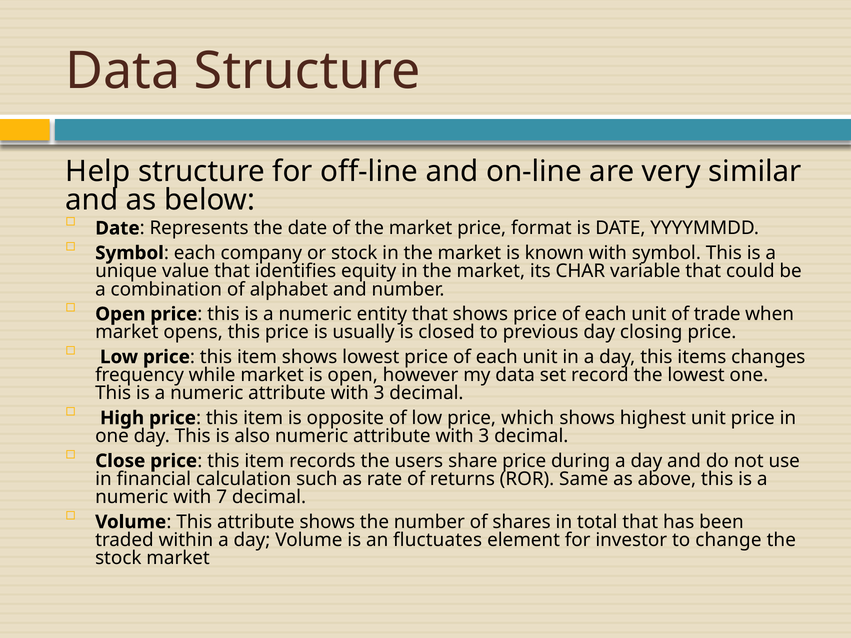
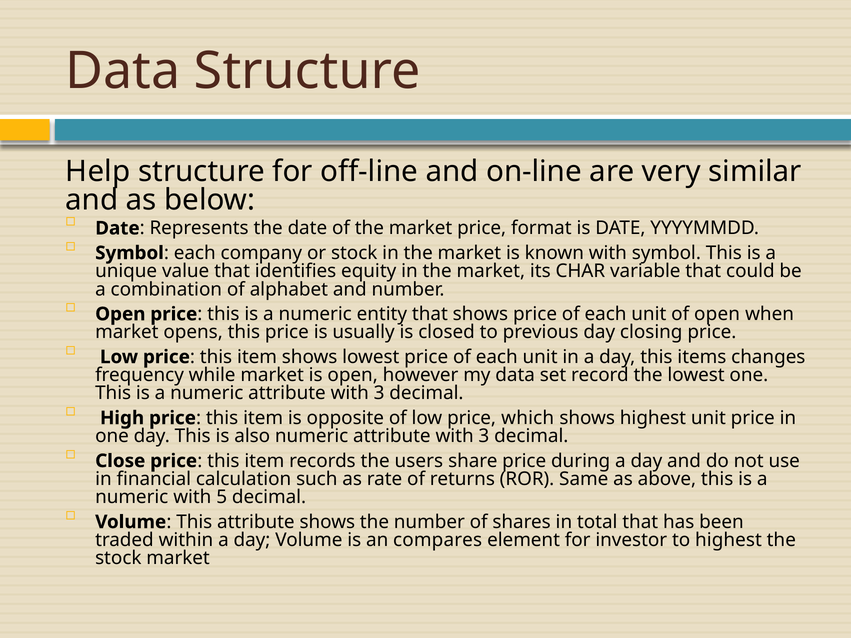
of trade: trade -> open
7: 7 -> 5
fluctuates: fluctuates -> compares
to change: change -> highest
